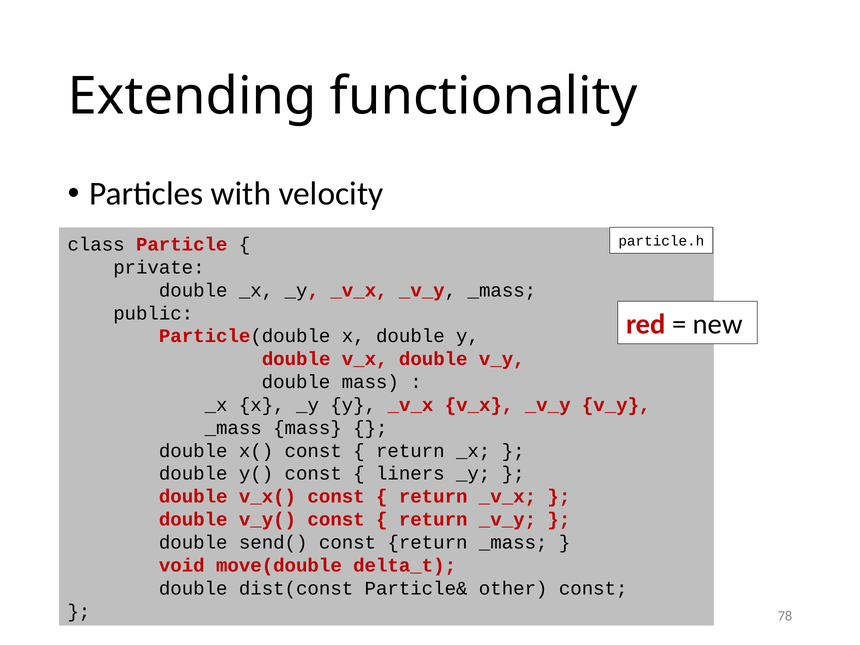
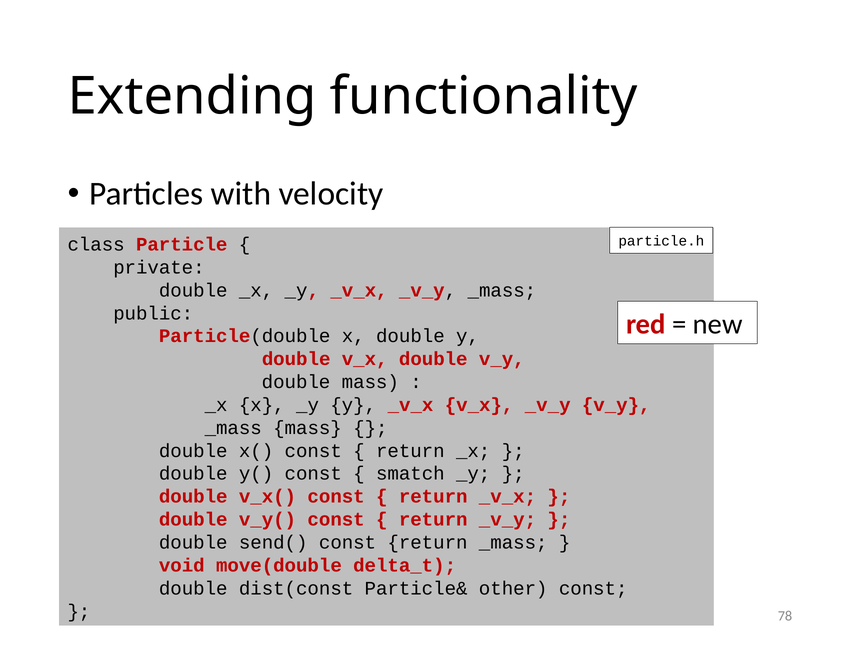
liners: liners -> smatch
